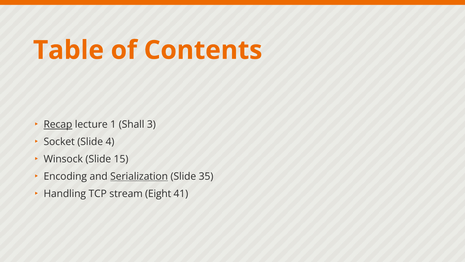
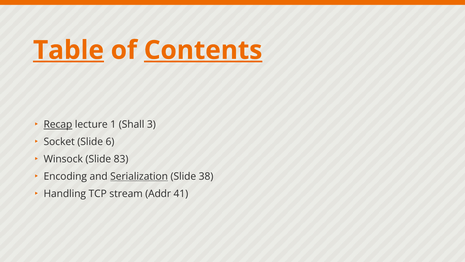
Table underline: none -> present
Contents underline: none -> present
4: 4 -> 6
15: 15 -> 83
35: 35 -> 38
Eight: Eight -> Addr
